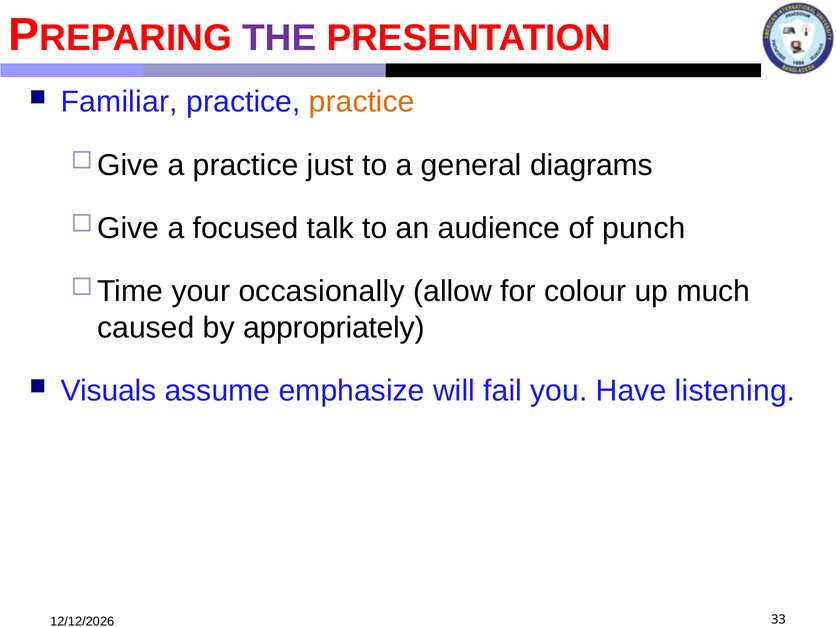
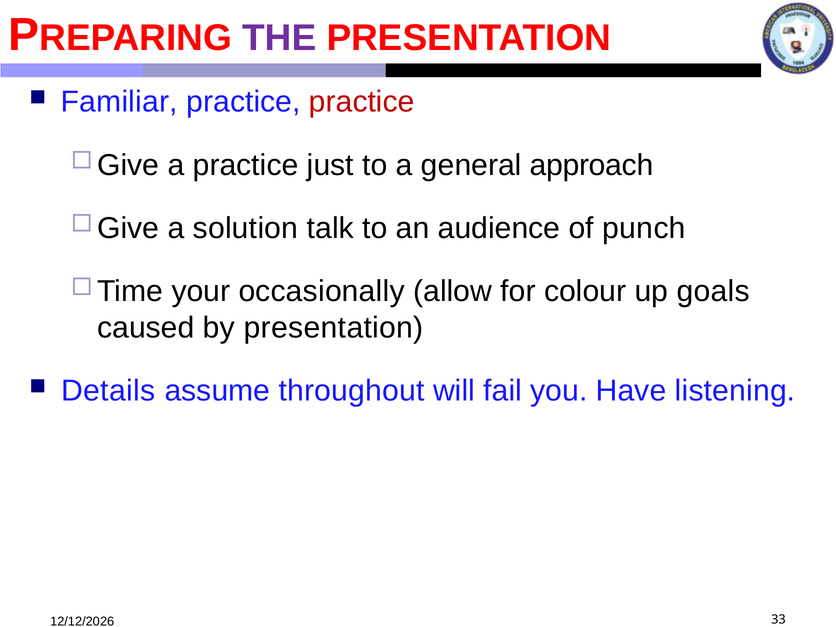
practice at (362, 102) colour: orange -> red
diagrams: diagrams -> approach
focused: focused -> solution
much: much -> goals
by appropriately: appropriately -> presentation
Visuals: Visuals -> Details
emphasize: emphasize -> throughout
